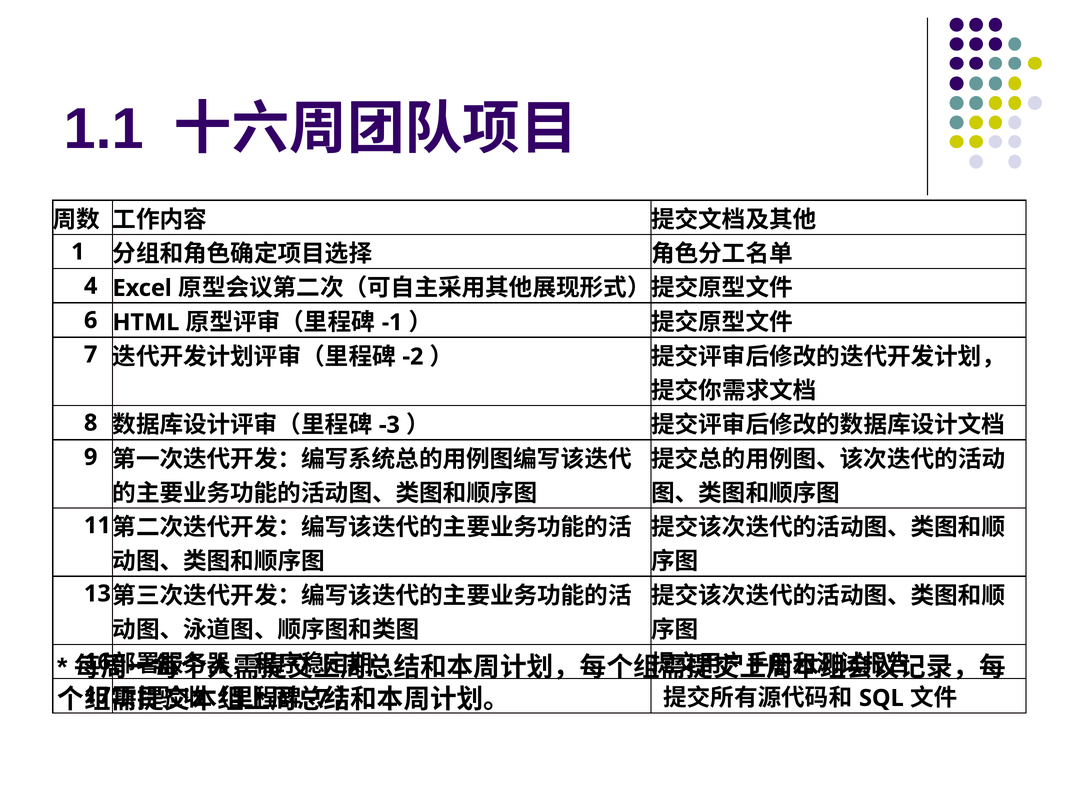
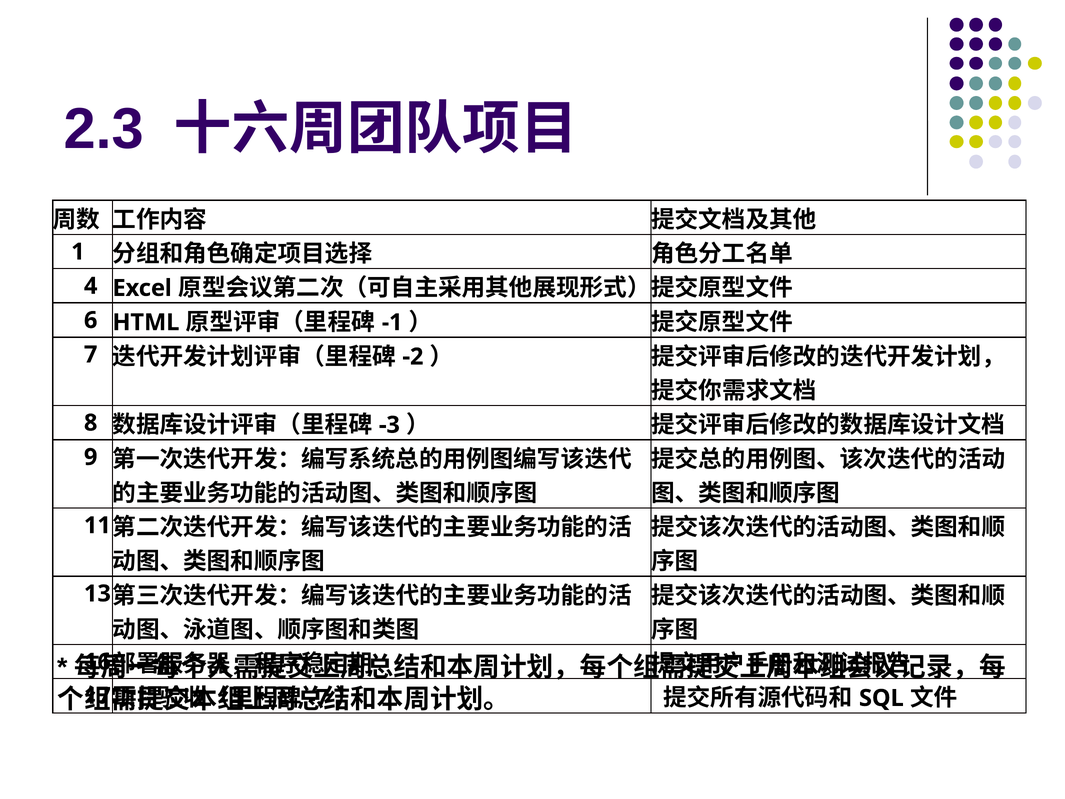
1.1: 1.1 -> 2.3
